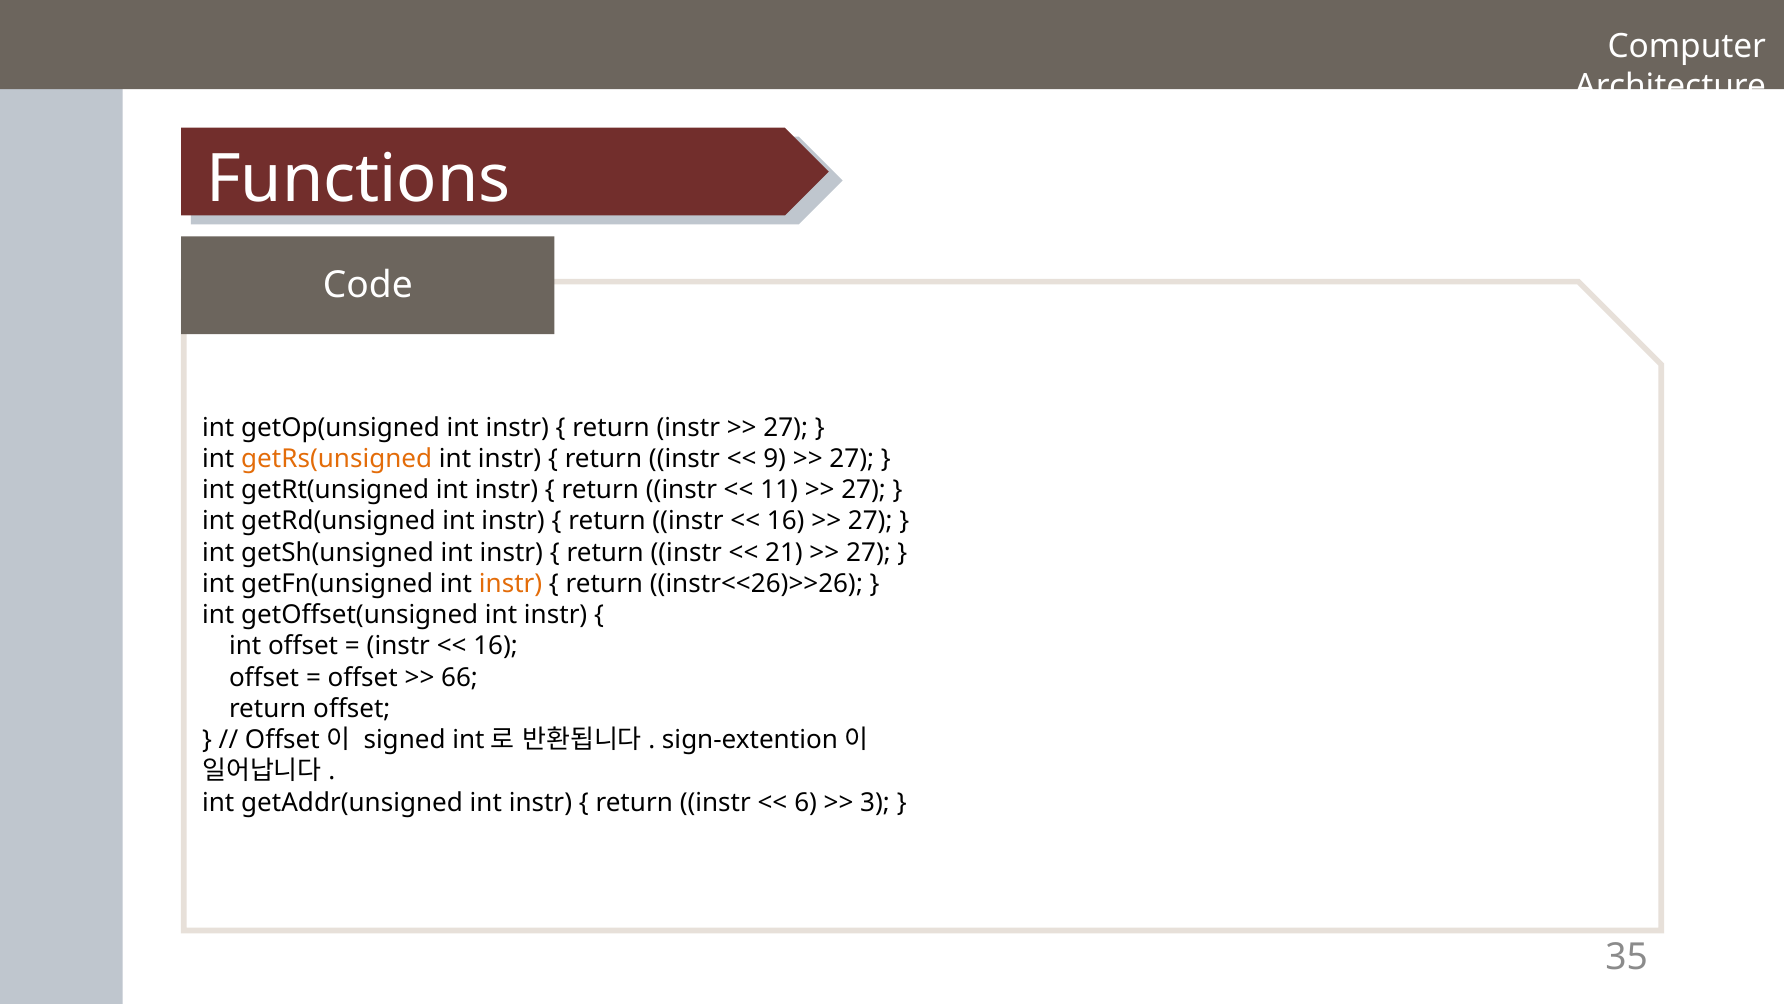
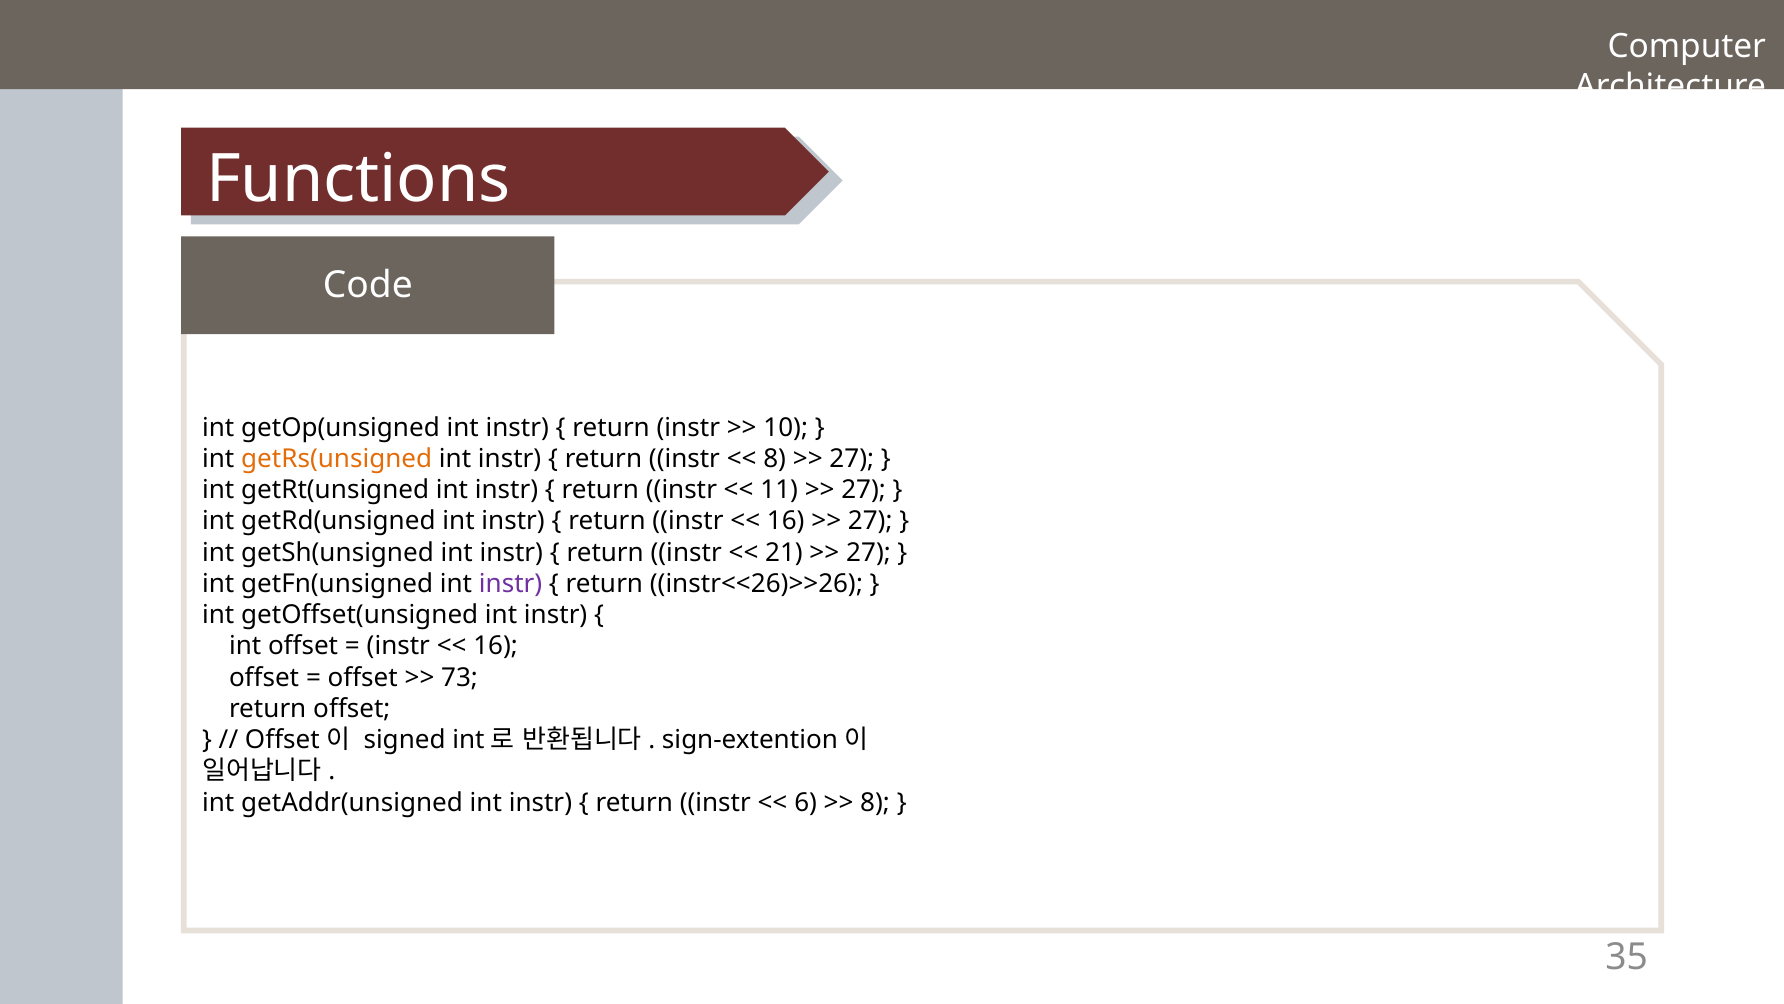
27 at (786, 427): 27 -> 10
9 at (775, 459): 9 -> 8
instr at (511, 584) colour: orange -> purple
66: 66 -> 73
3 at (875, 802): 3 -> 8
